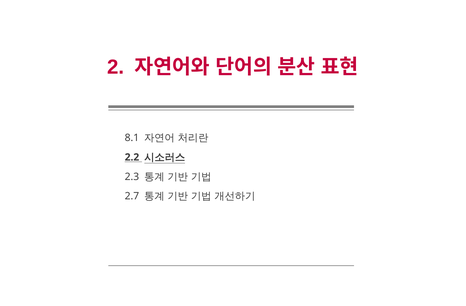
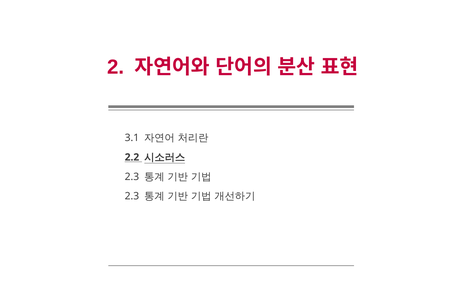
8.1: 8.1 -> 3.1
2.7 at (132, 196): 2.7 -> 2.3
